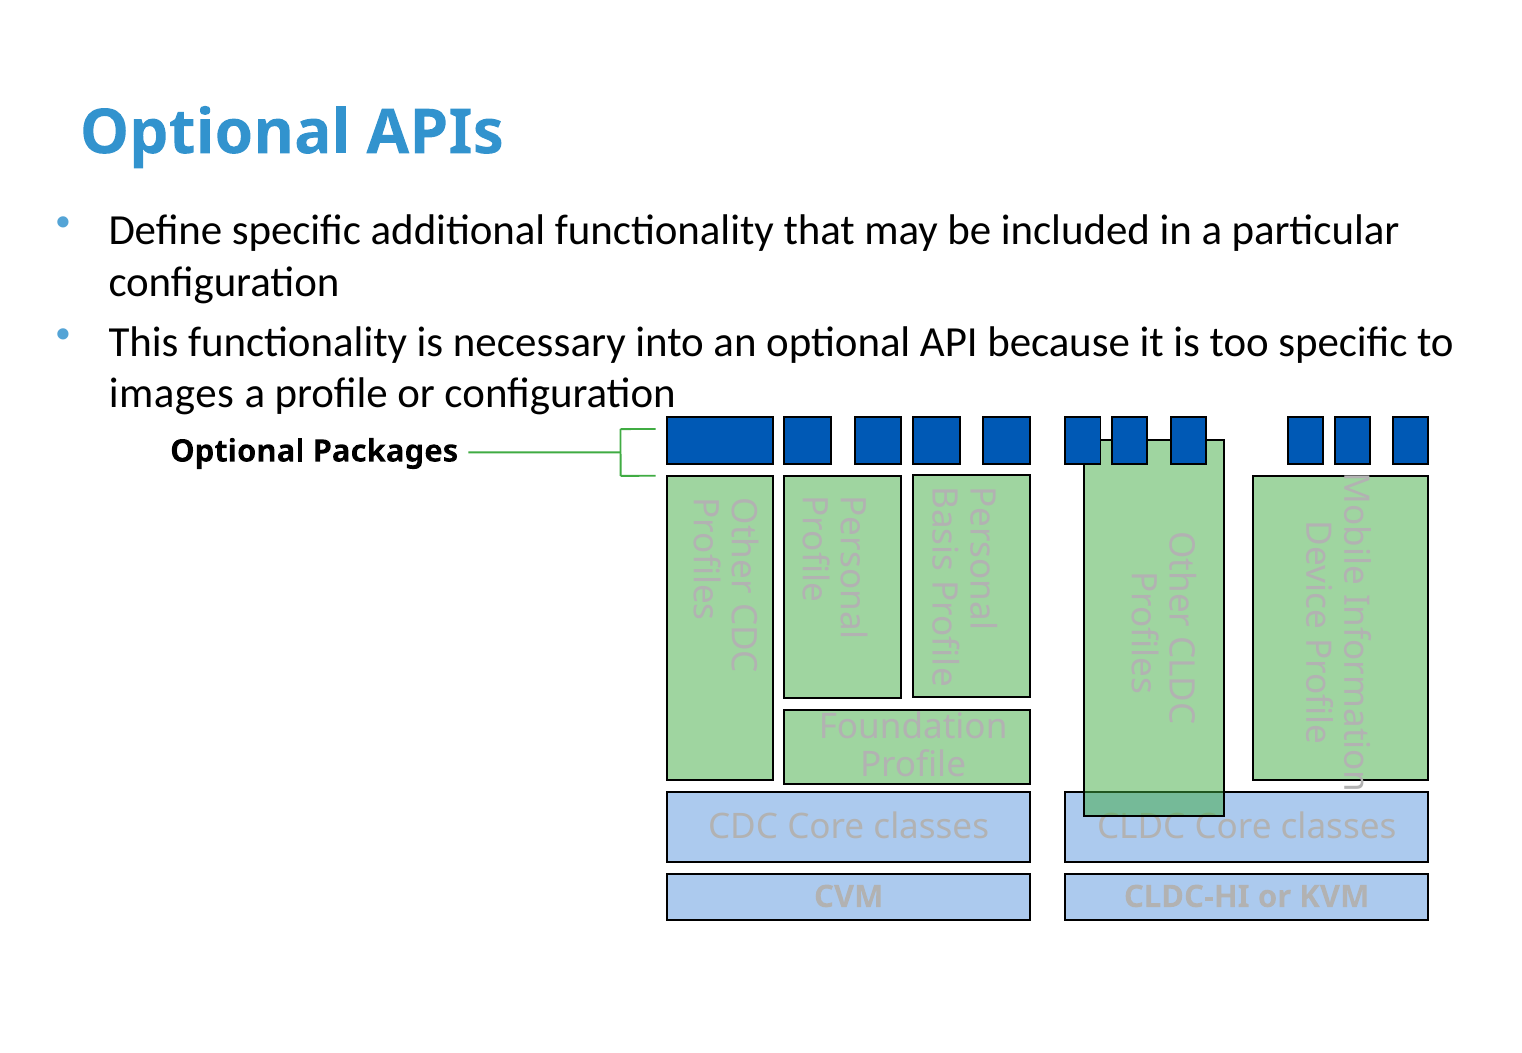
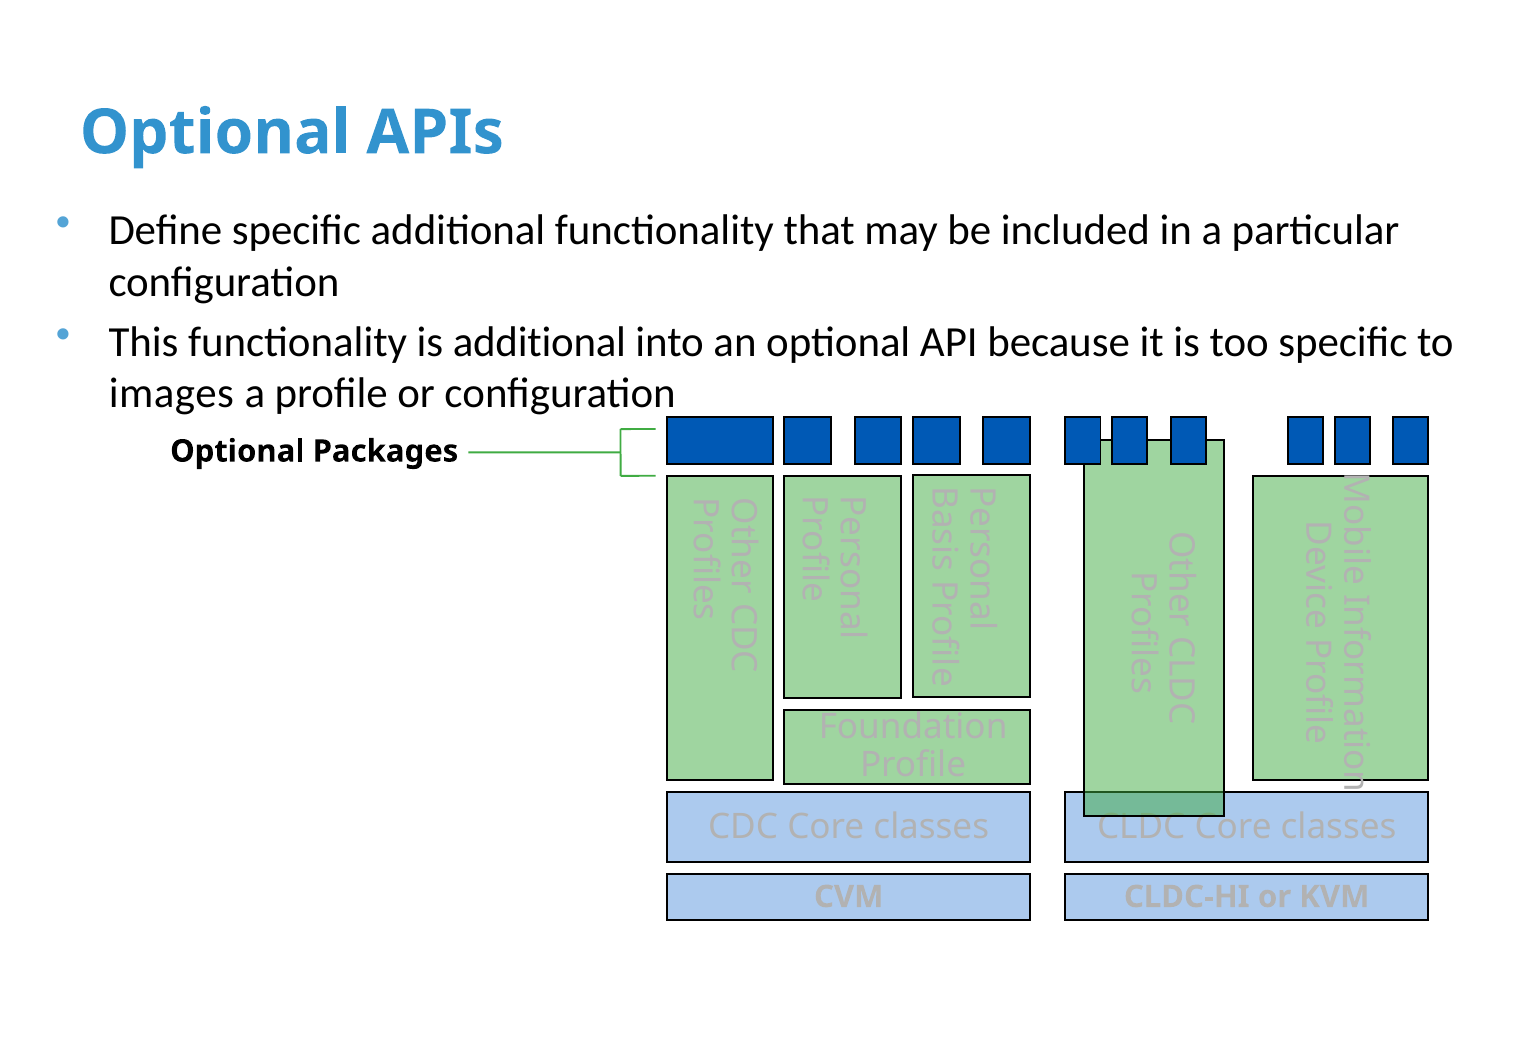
is necessary: necessary -> additional
